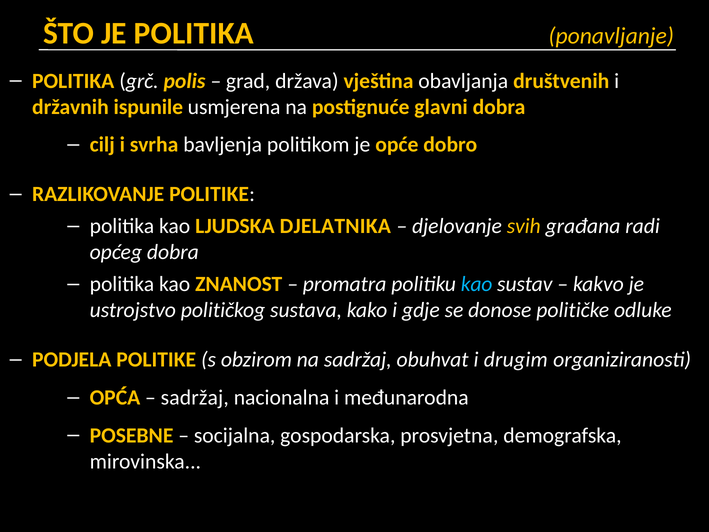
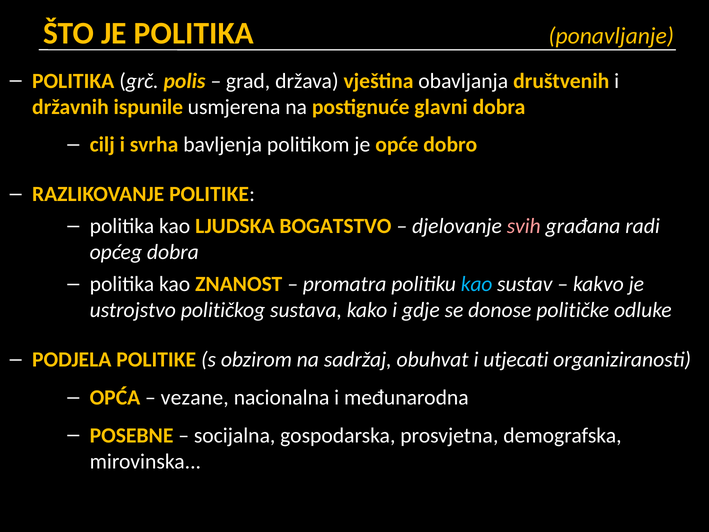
DJELATNIKA: DJELATNIKA -> BOGATSTVO
svih colour: yellow -> pink
drugim: drugim -> utjecati
sadržaj at (195, 397): sadržaj -> vezane
